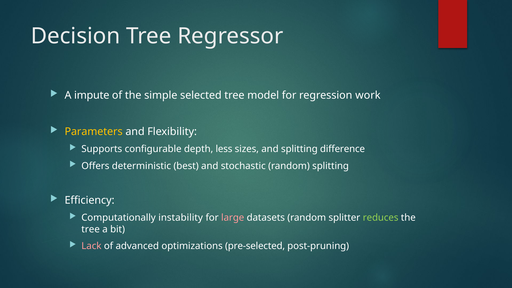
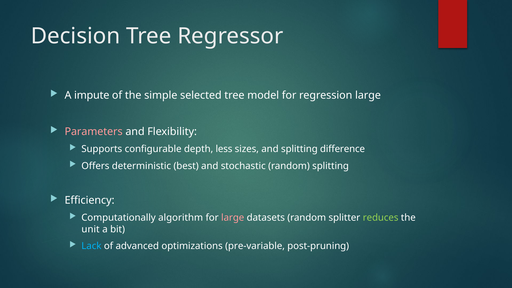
regression work: work -> large
Parameters colour: yellow -> pink
instability: instability -> algorithm
tree at (91, 229): tree -> unit
Lack colour: pink -> light blue
pre-selected: pre-selected -> pre-variable
